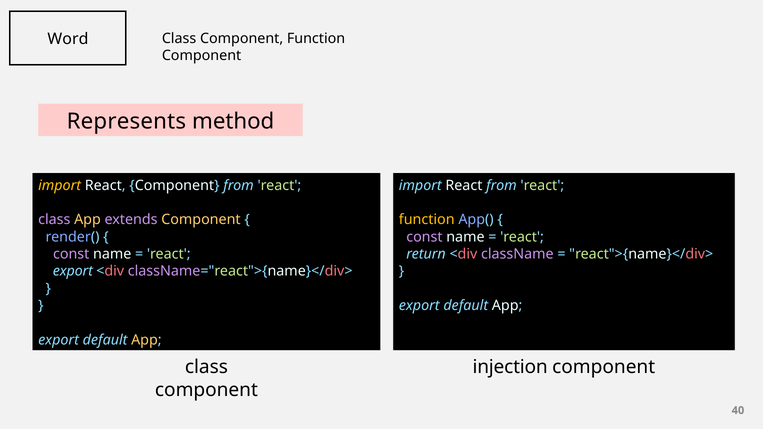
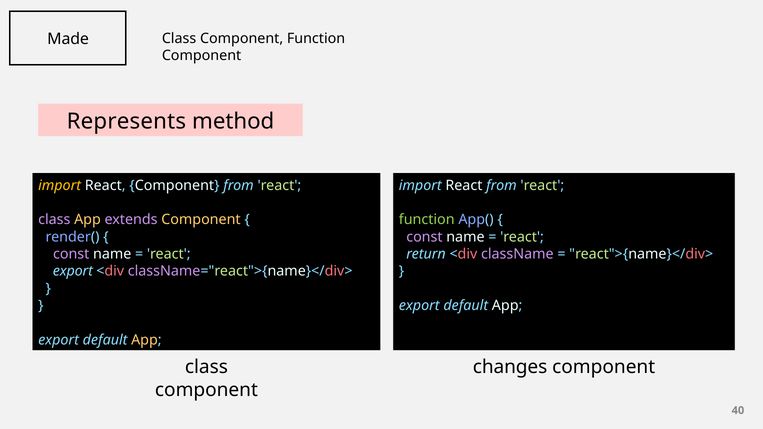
Word: Word -> Made
function at (427, 220) colour: yellow -> light green
injection: injection -> changes
